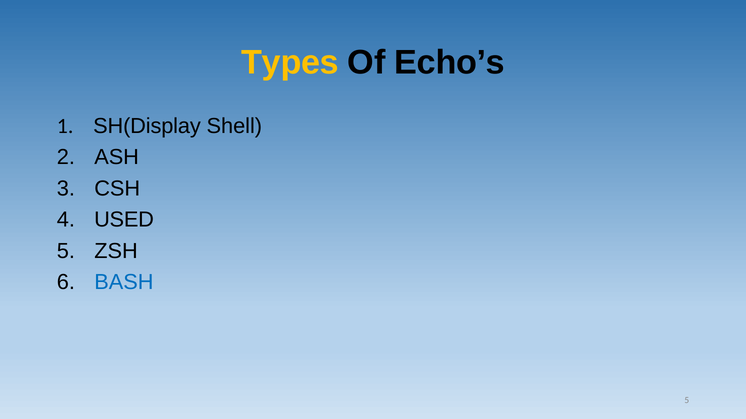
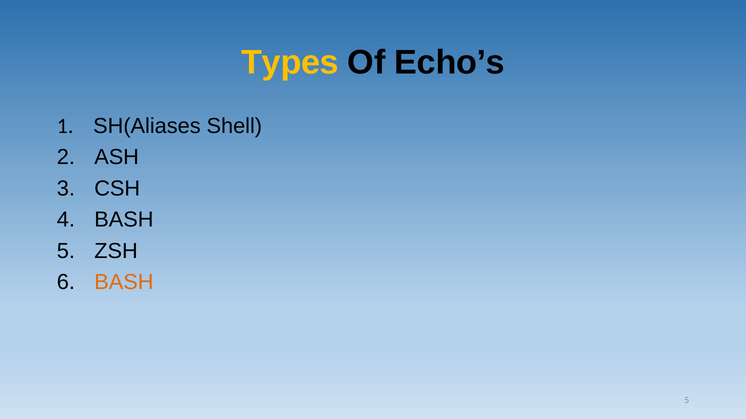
SH(Display: SH(Display -> SH(Aliases
USED at (124, 220): USED -> BASH
BASH at (124, 283) colour: blue -> orange
